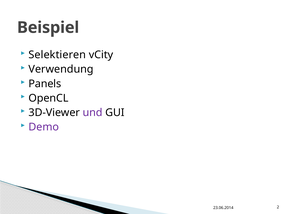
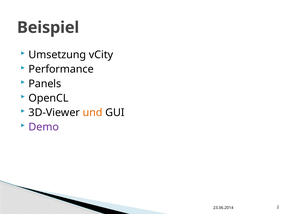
Selektieren: Selektieren -> Umsetzung
Verwendung: Verwendung -> Performance
und colour: purple -> orange
